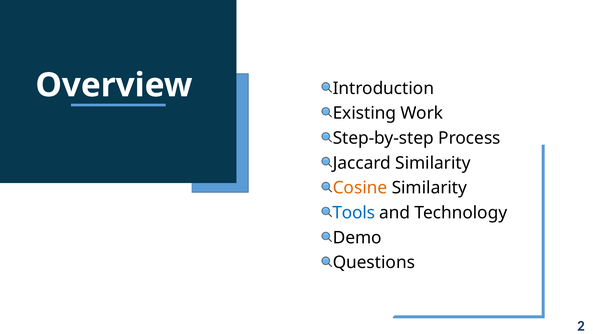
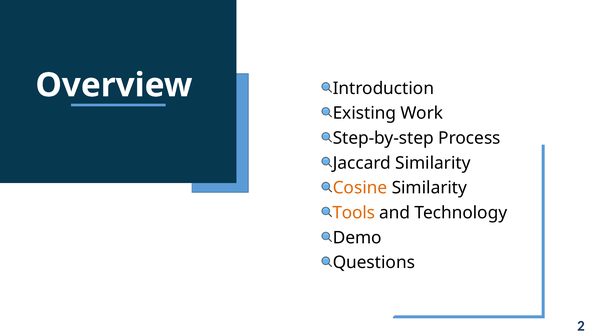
Tools colour: blue -> orange
